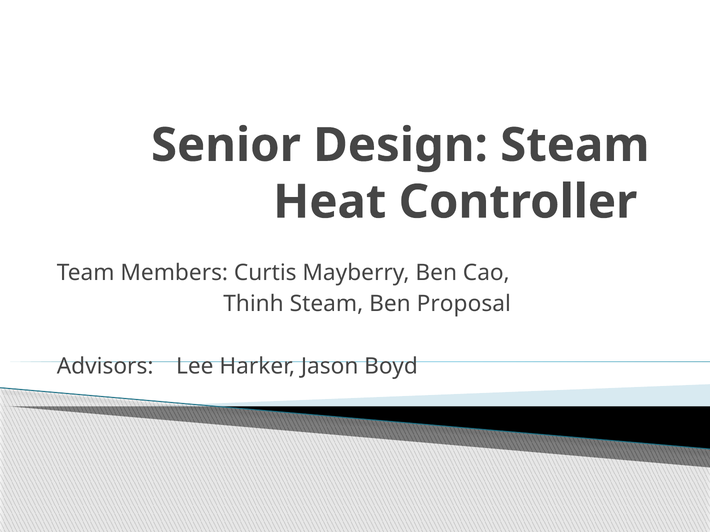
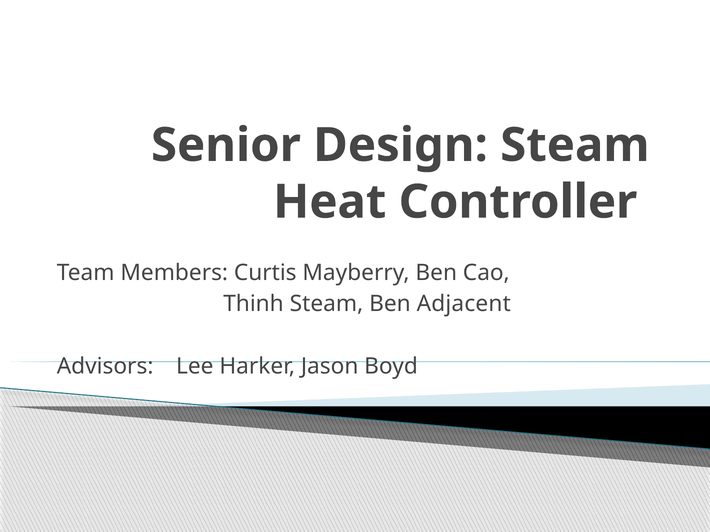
Proposal: Proposal -> Adjacent
